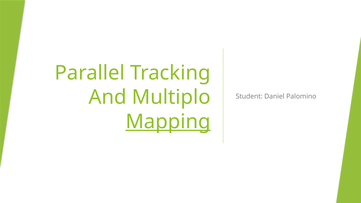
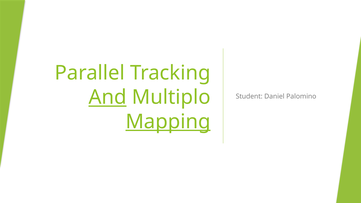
And underline: none -> present
